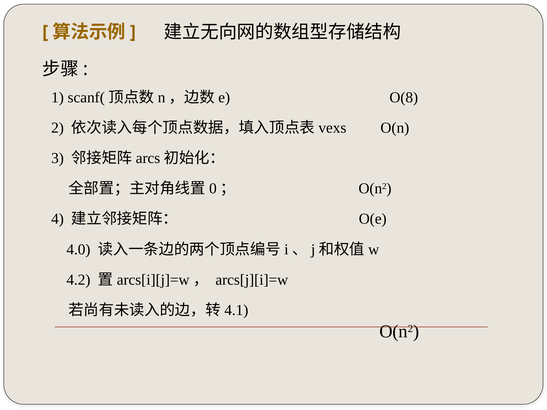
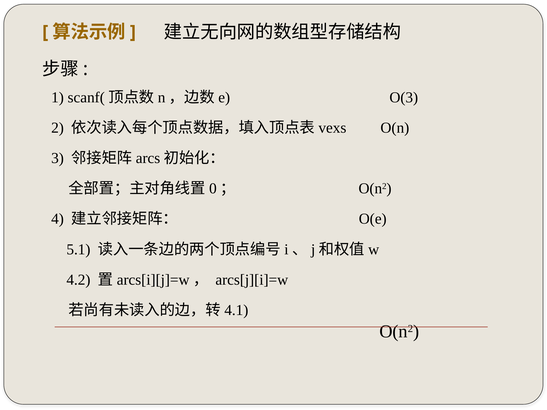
O(8: O(8 -> O(3
4.0: 4.0 -> 5.1
